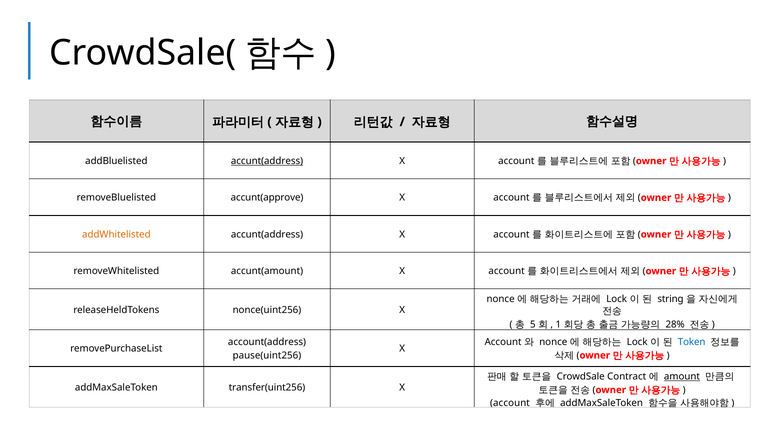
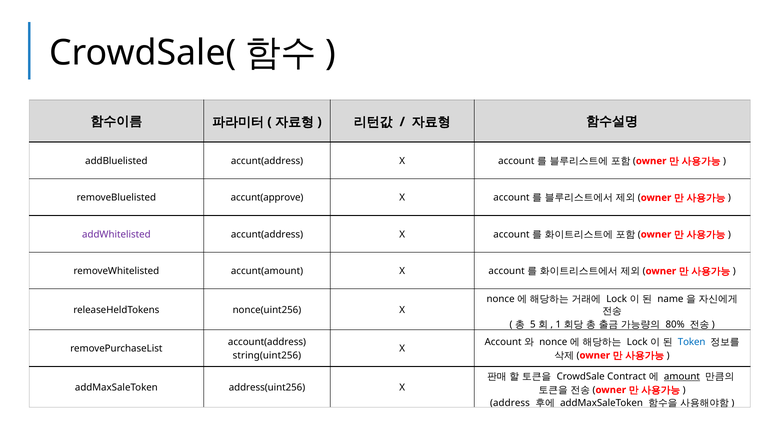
accunt(address at (267, 161) underline: present -> none
addWhitelisted colour: orange -> purple
string: string -> name
28%: 28% -> 80%
pause(uint256: pause(uint256 -> string(uint256
transfer(uint256: transfer(uint256 -> address(uint256
account at (510, 403): account -> address
